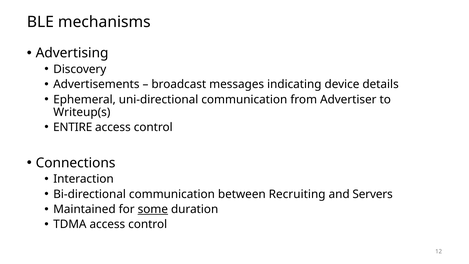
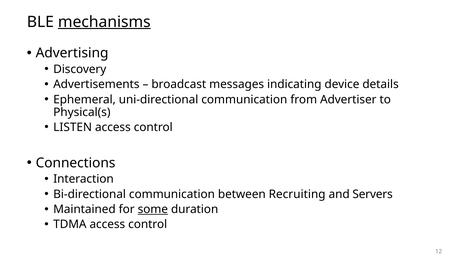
mechanisms underline: none -> present
Writeup(s: Writeup(s -> Physical(s
ENTIRE: ENTIRE -> LISTEN
